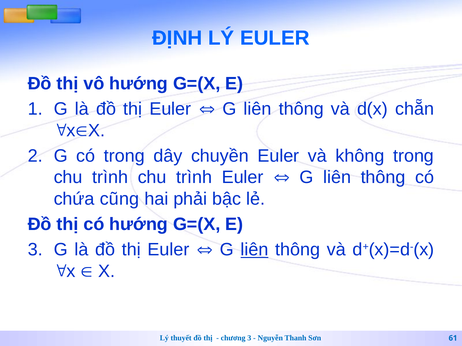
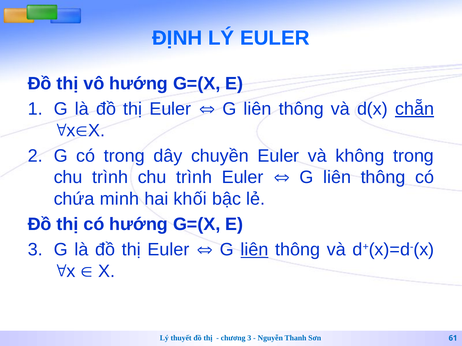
chẵn underline: none -> present
cũng: cũng -> minh
phải: phải -> khối
